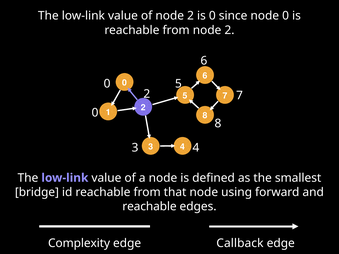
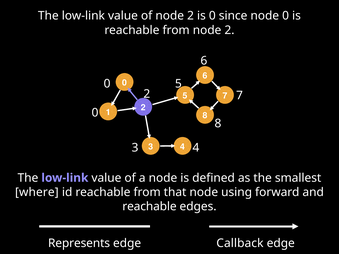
bridge: bridge -> where
Complexity: Complexity -> Represents
